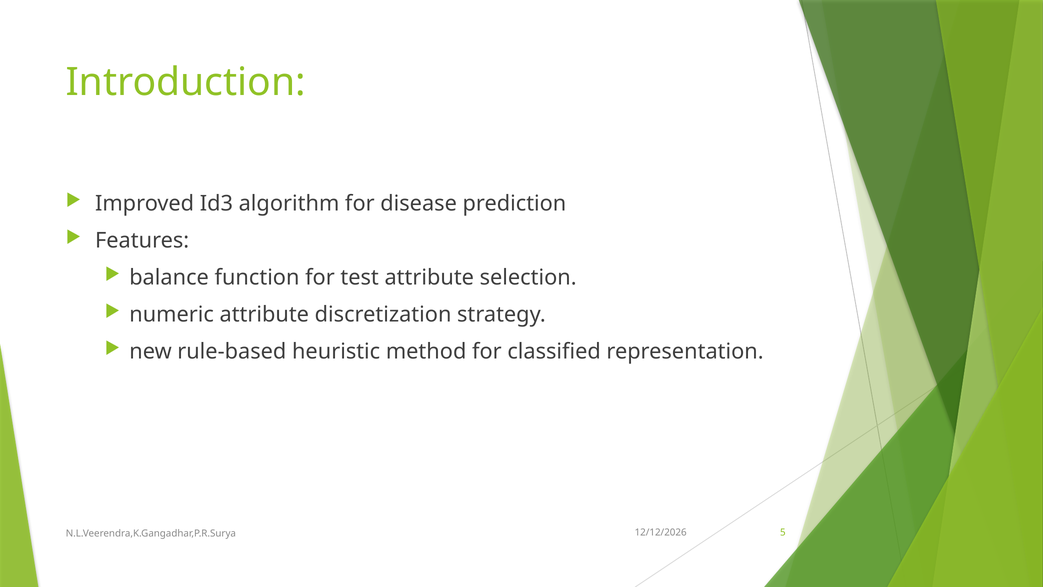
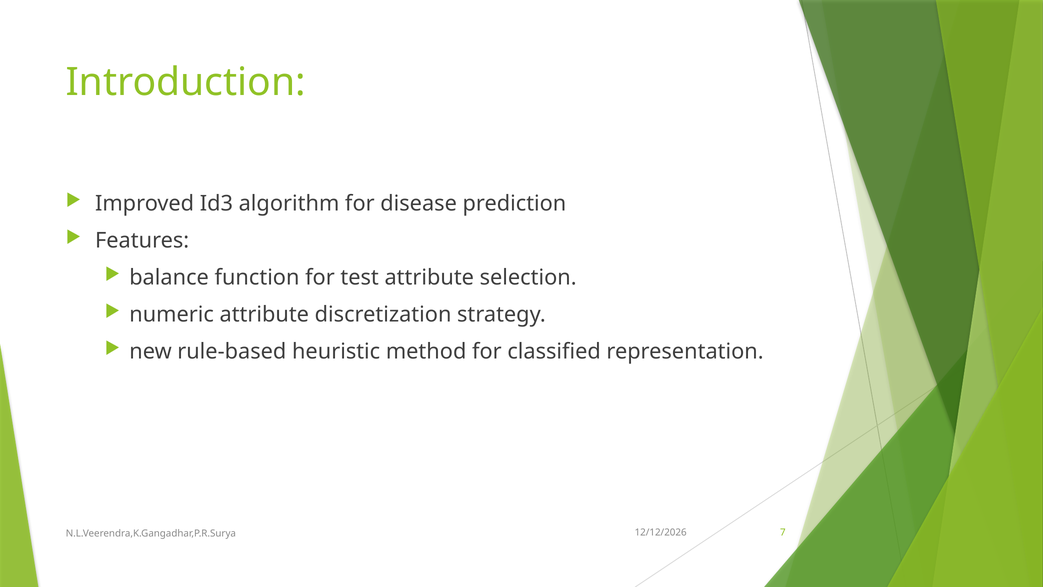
5: 5 -> 7
